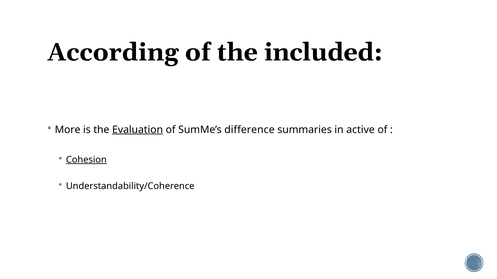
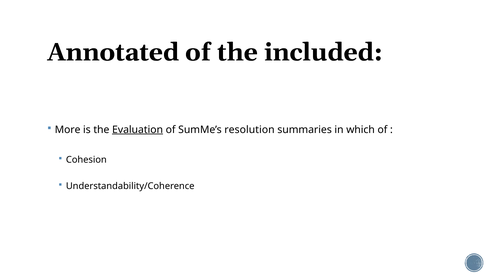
According: According -> Annotated
difference: difference -> resolution
active: active -> which
Cohesion underline: present -> none
